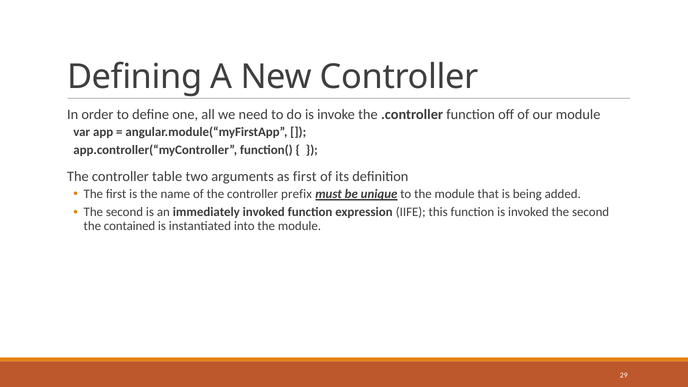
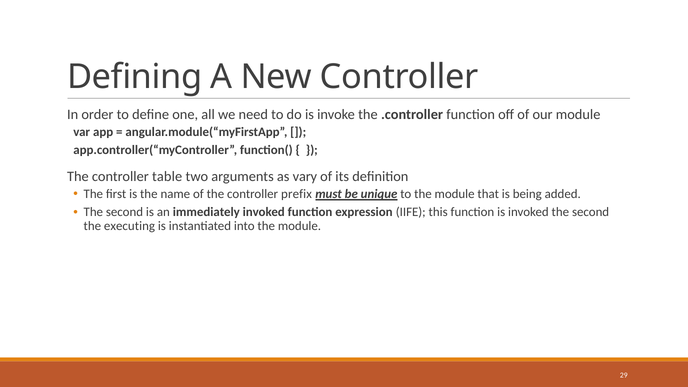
as first: first -> vary
contained: contained -> executing
